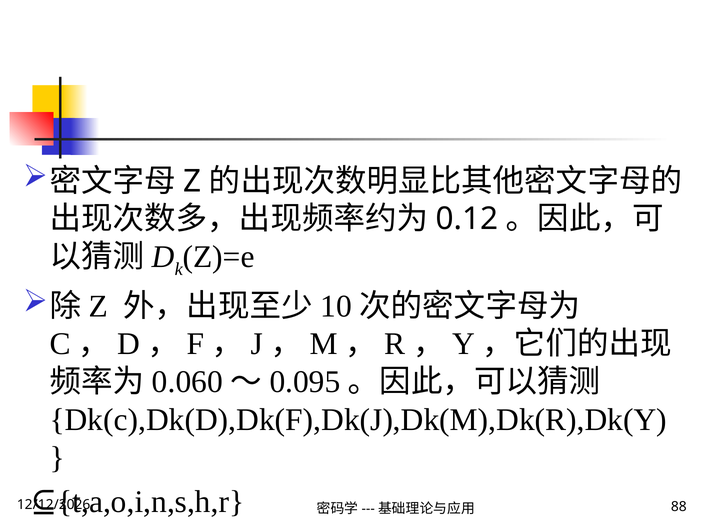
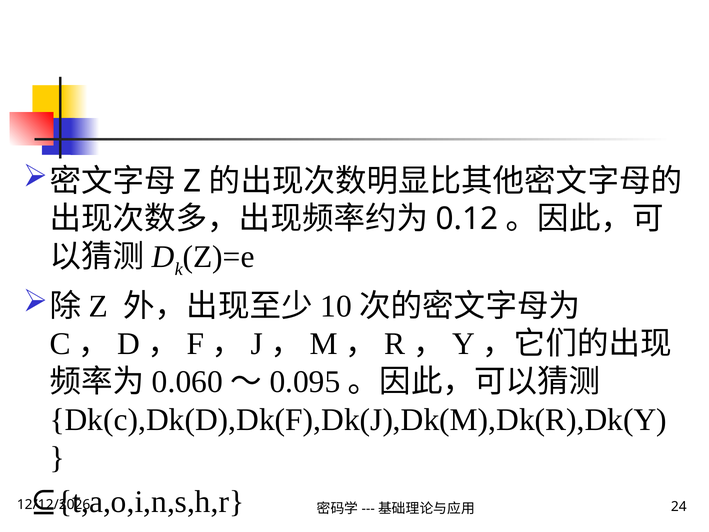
88: 88 -> 24
